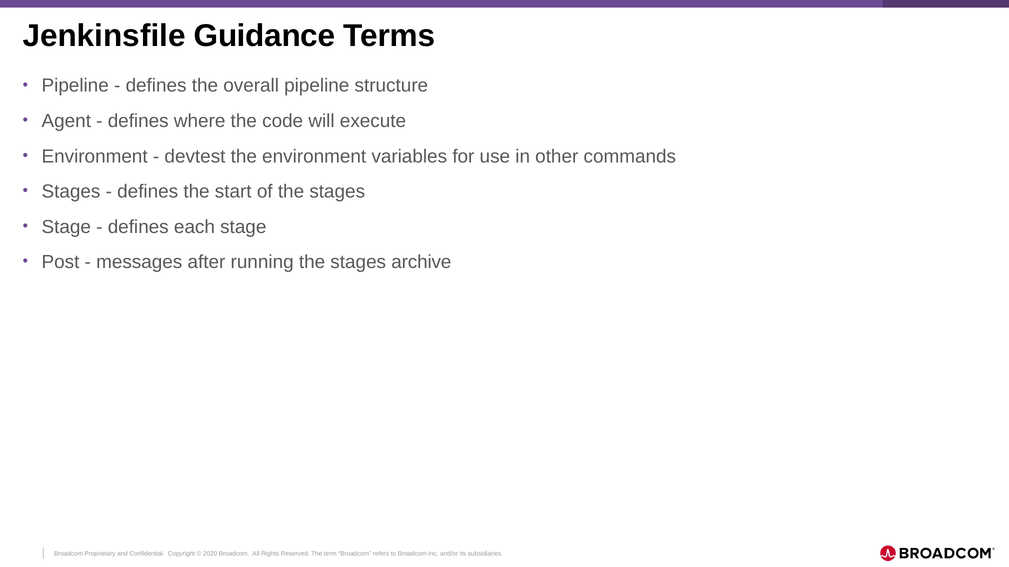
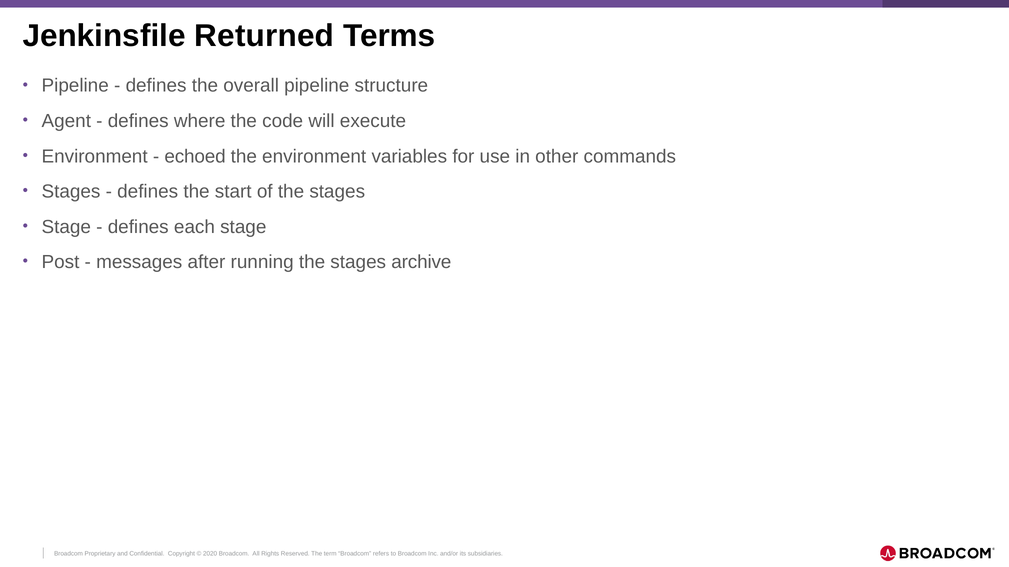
Guidance: Guidance -> Returned
devtest: devtest -> echoed
